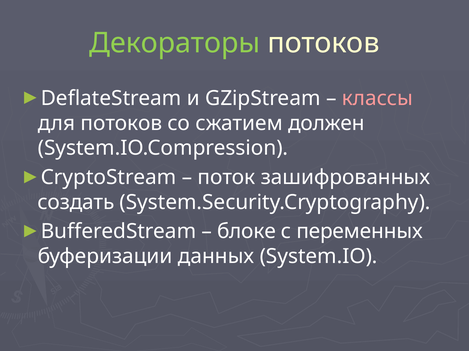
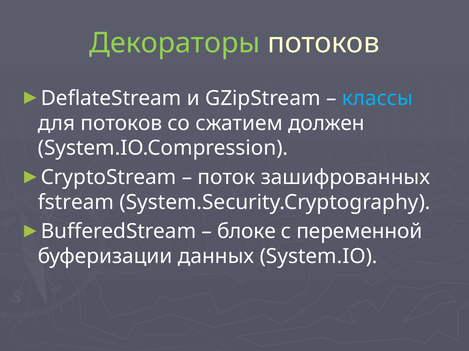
классы colour: pink -> light blue
создать: создать -> fstream
переменных: переменных -> переменной
